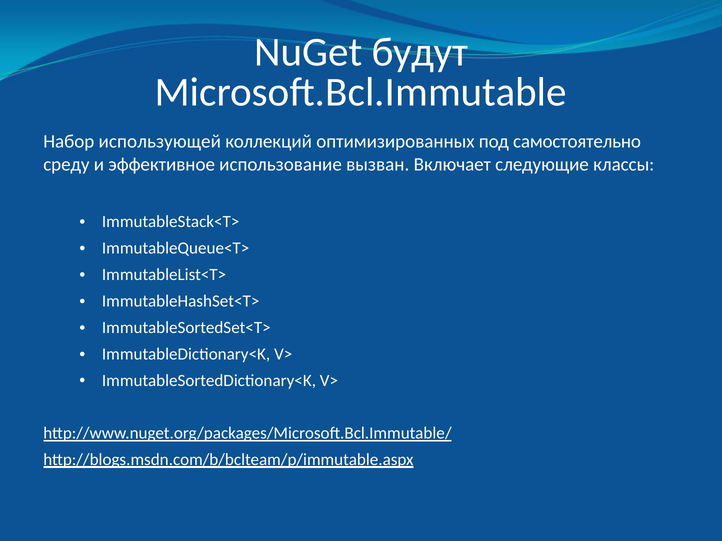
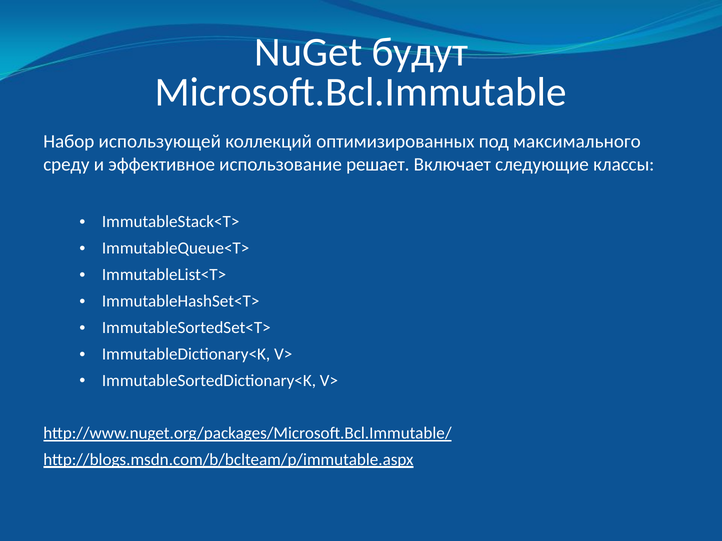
самостоятельно: самостоятельно -> максимального
вызван: вызван -> решает
